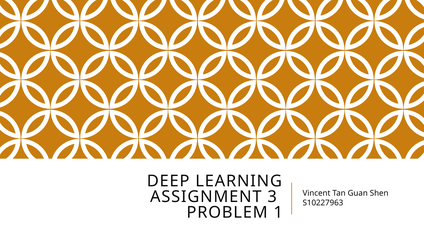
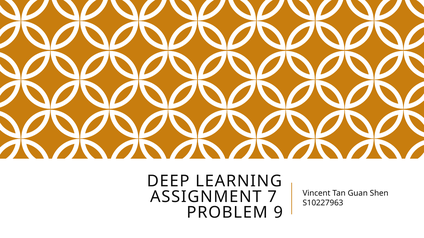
3: 3 -> 7
1: 1 -> 9
